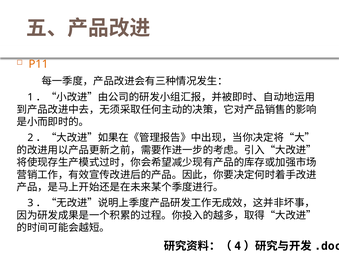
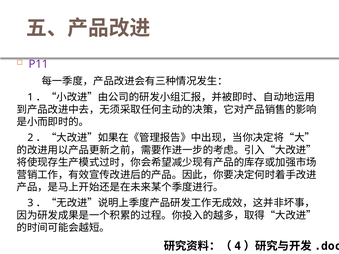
P11 colour: orange -> purple
